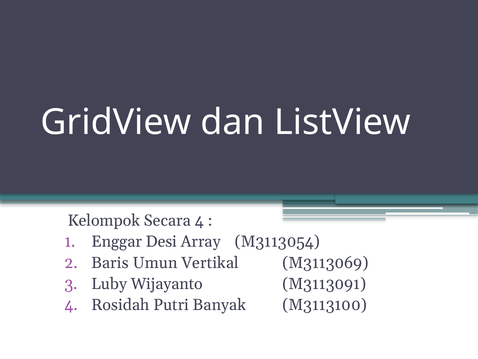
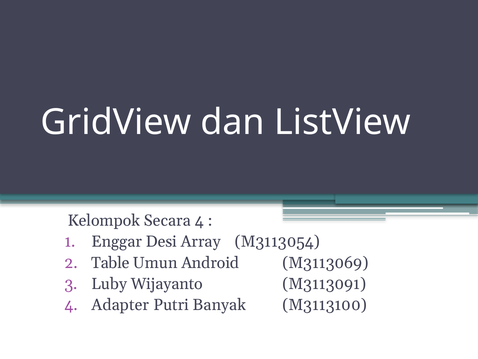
Baris: Baris -> Table
Vertikal: Vertikal -> Android
Rosidah: Rosidah -> Adapter
